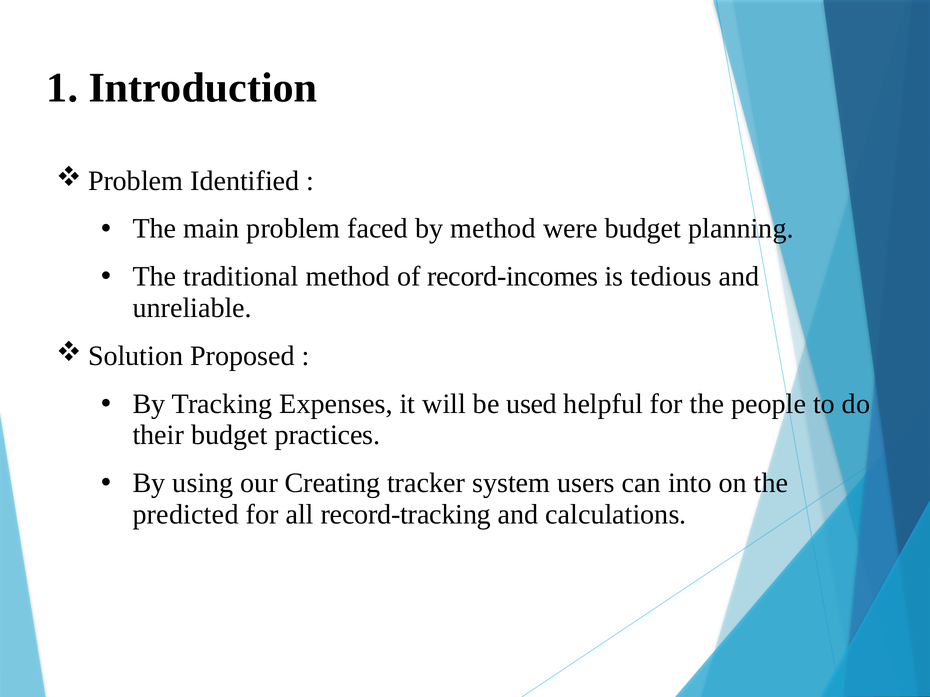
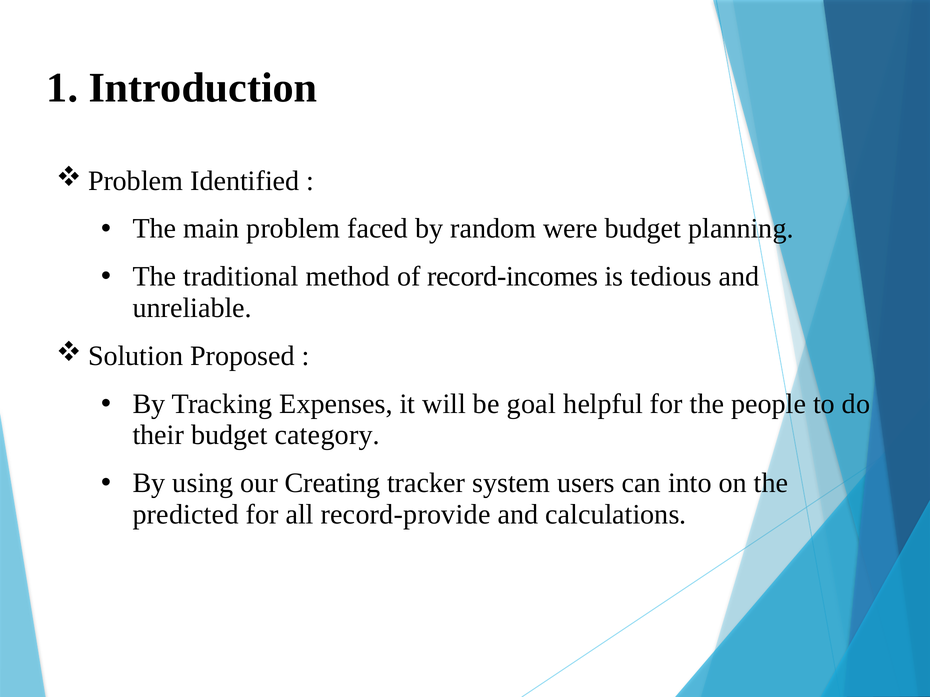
by method: method -> random
used: used -> goal
practices: practices -> category
record-tracking: record-tracking -> record-provide
